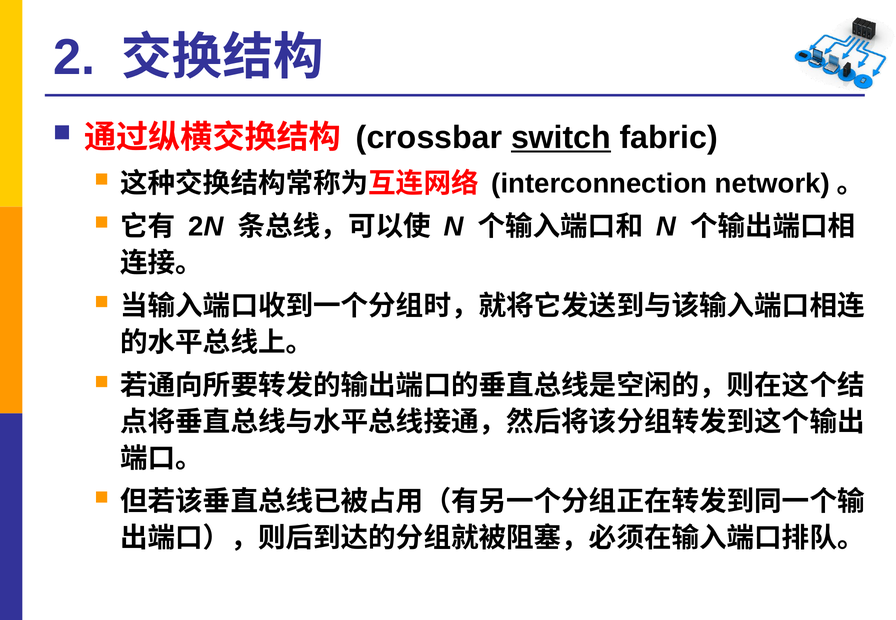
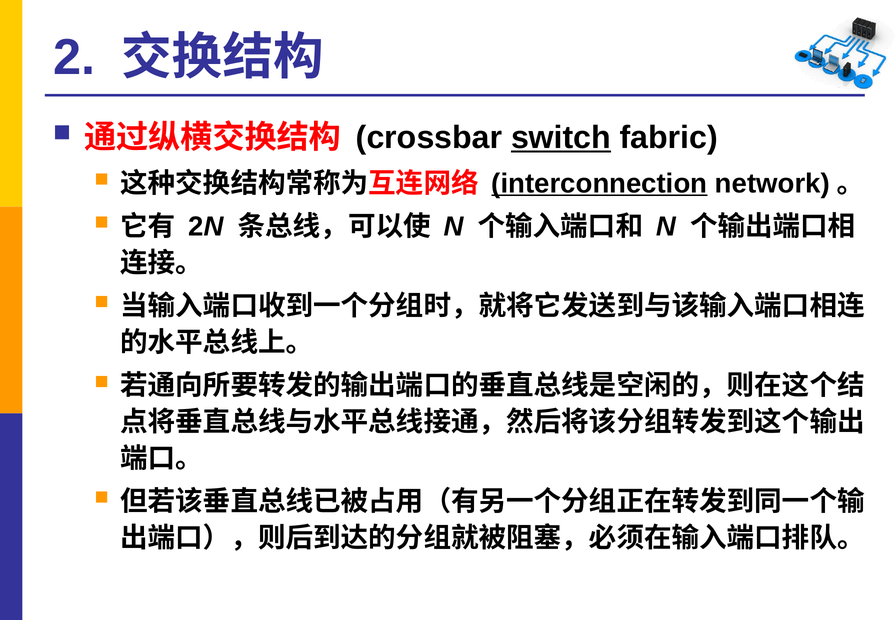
interconnection underline: none -> present
